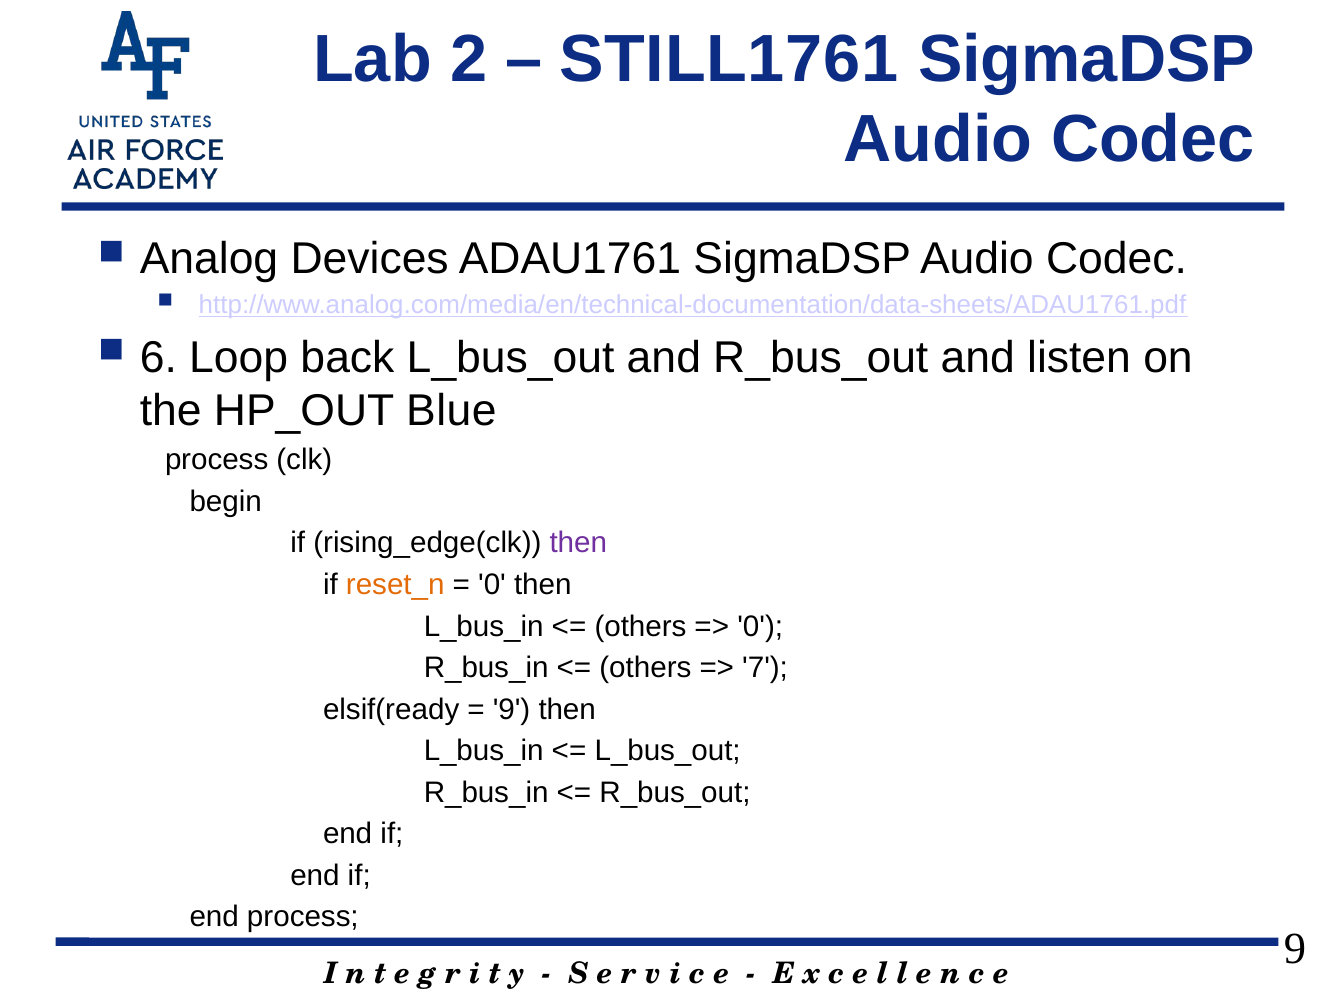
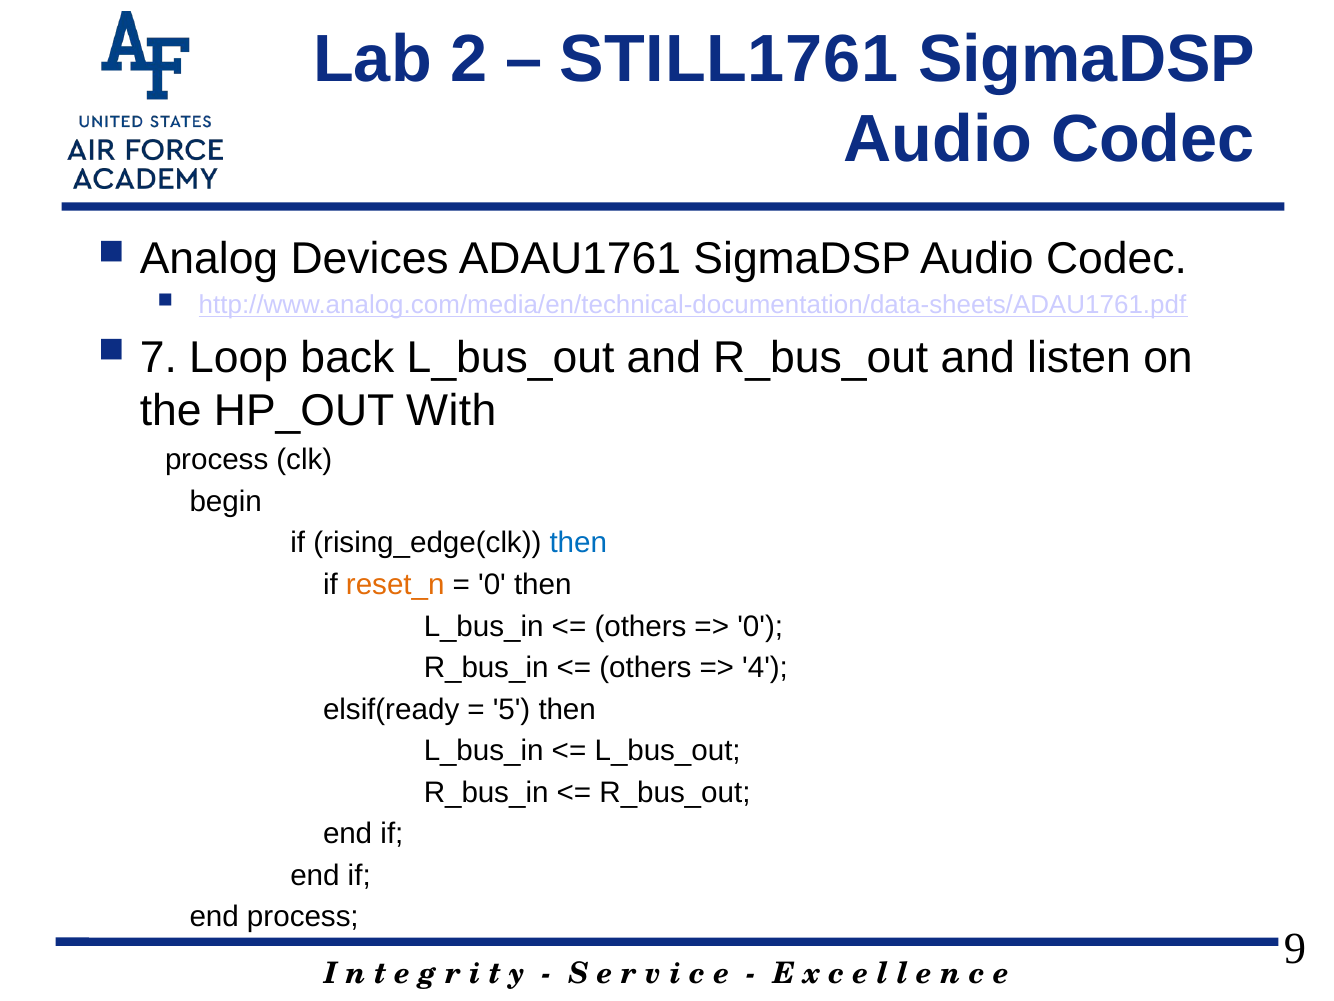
6: 6 -> 7
Blue: Blue -> With
then at (578, 543) colour: purple -> blue
7: 7 -> 4
9 at (512, 709): 9 -> 5
